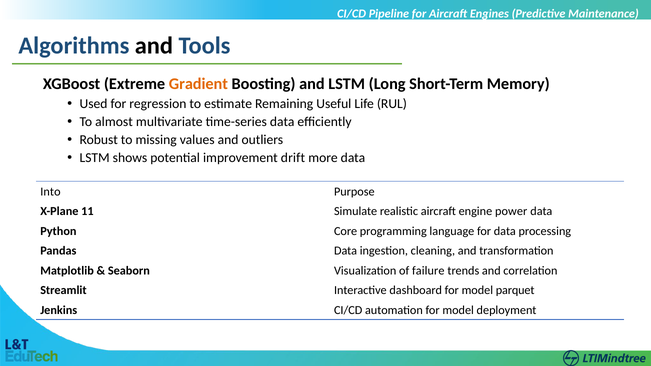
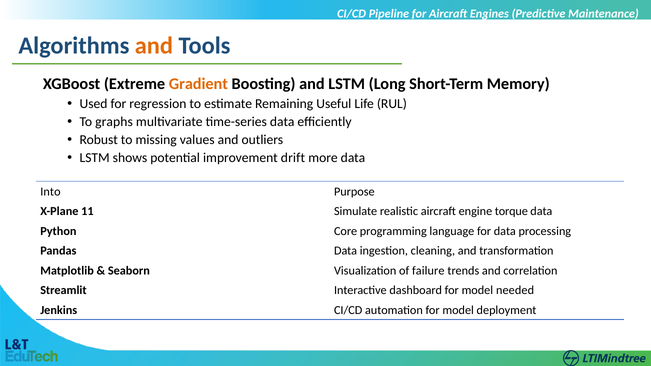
and at (154, 46) colour: black -> orange
almost: almost -> graphs
power: power -> torque
parquet: parquet -> needed
